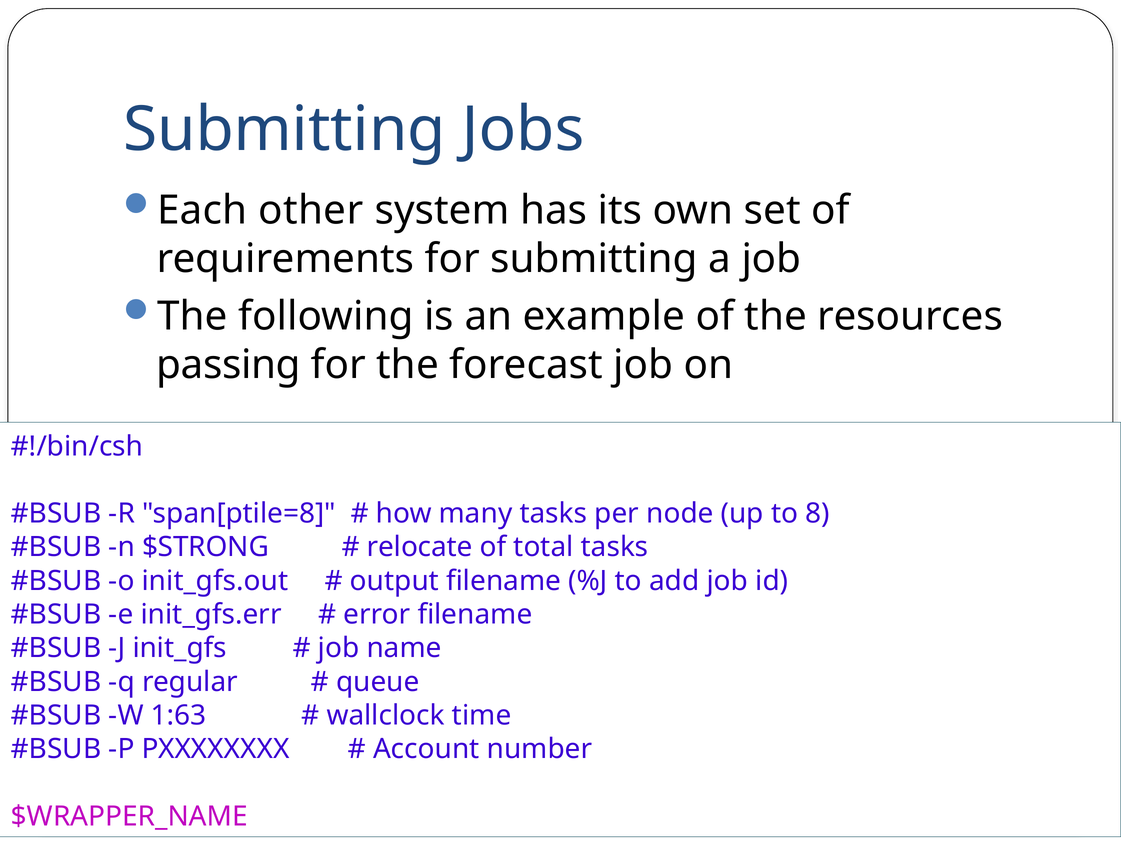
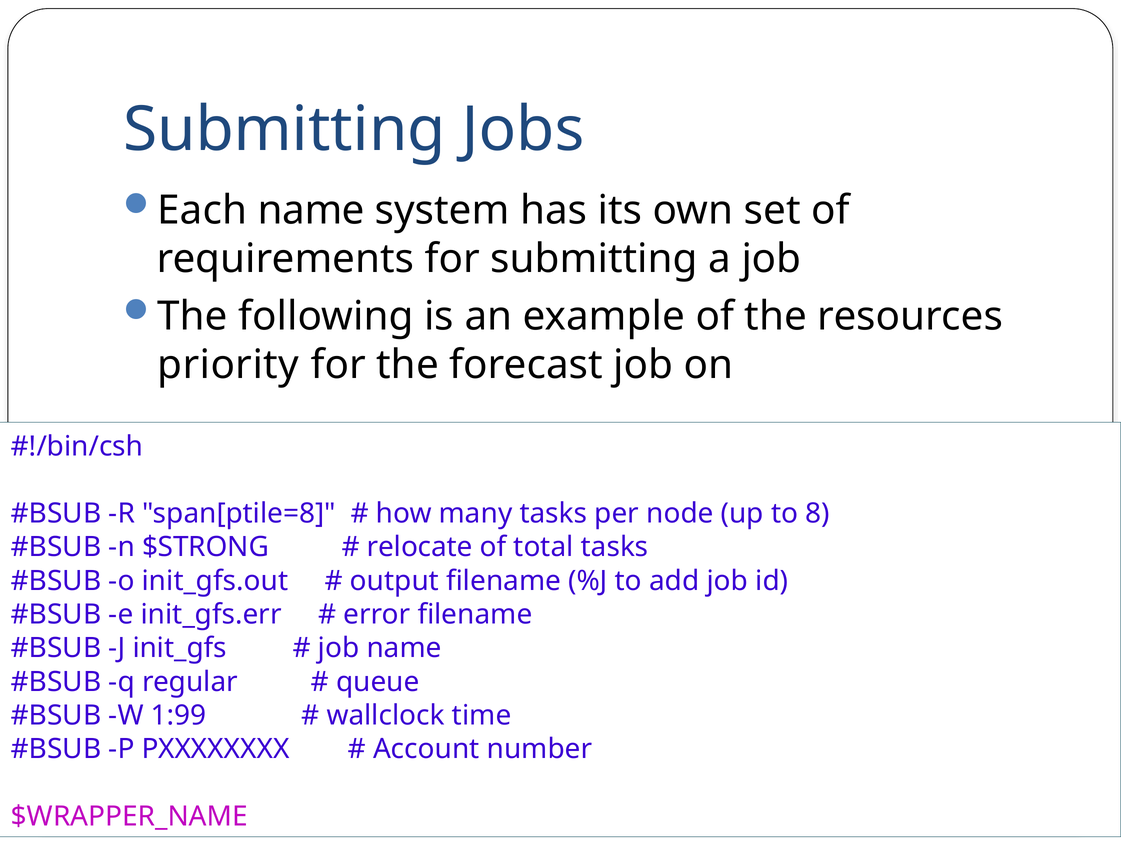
Each other: other -> name
passing: passing -> priority
1:63: 1:63 -> 1:99
